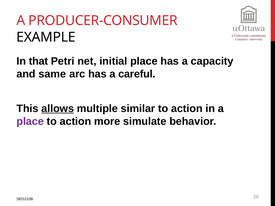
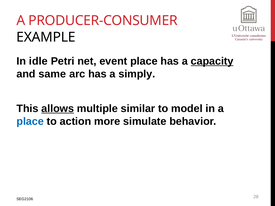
that: that -> idle
initial: initial -> event
capacity underline: none -> present
careful: careful -> simply
action at (187, 109): action -> model
place at (30, 121) colour: purple -> blue
